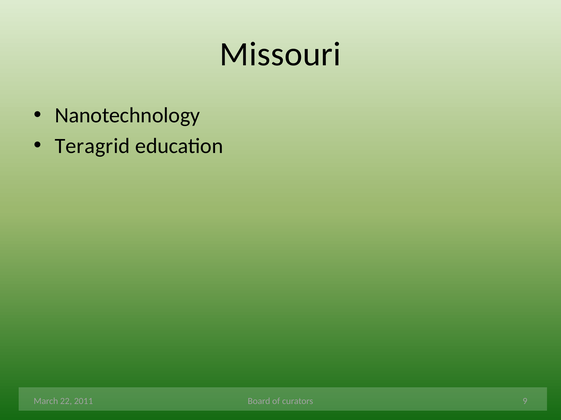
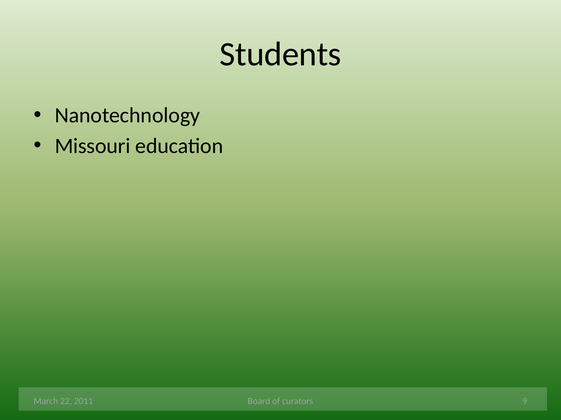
Missouri: Missouri -> Students
Teragrid: Teragrid -> Missouri
